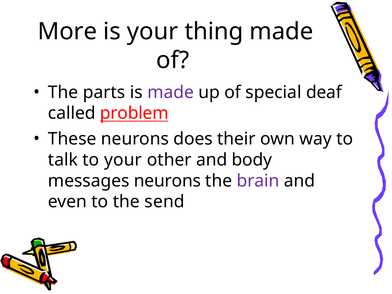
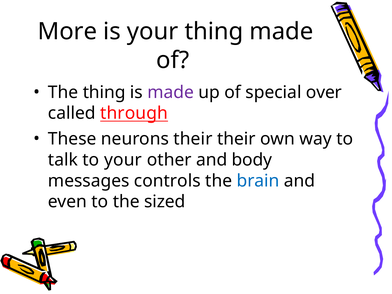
The parts: parts -> thing
deaf: deaf -> over
problem: problem -> through
neurons does: does -> their
messages neurons: neurons -> controls
brain colour: purple -> blue
send: send -> sized
